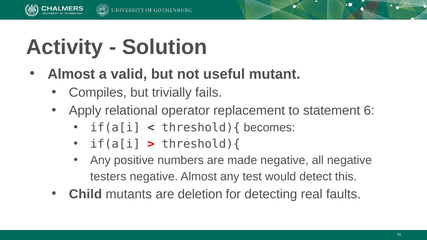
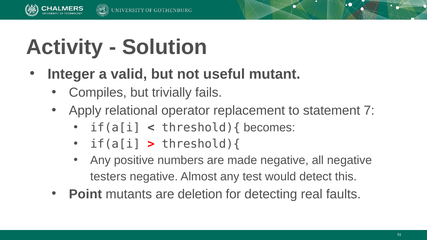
Almost at (71, 74): Almost -> Integer
6: 6 -> 7
Child: Child -> Point
